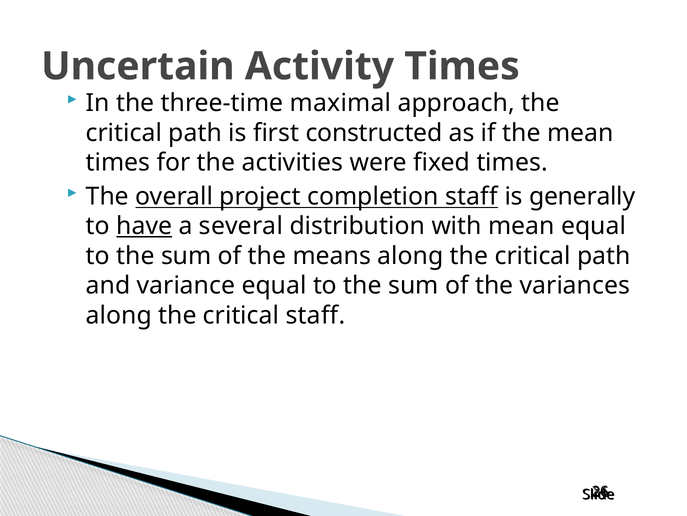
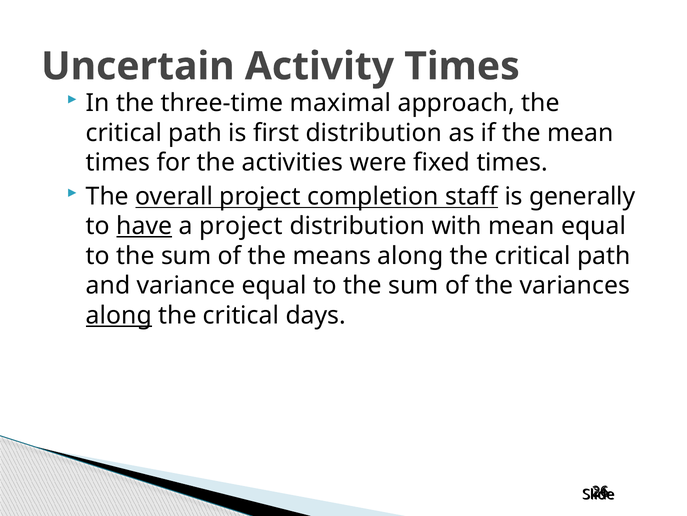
first constructed: constructed -> distribution
a several: several -> project
along at (119, 315) underline: none -> present
critical staff: staff -> days
